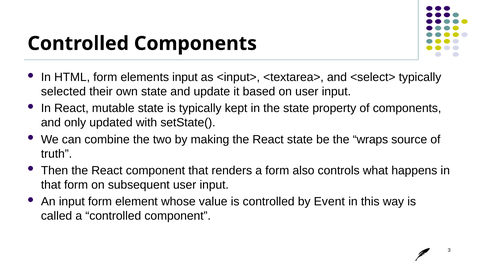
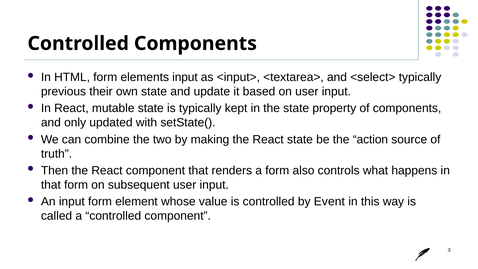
selected: selected -> previous
wraps: wraps -> action
